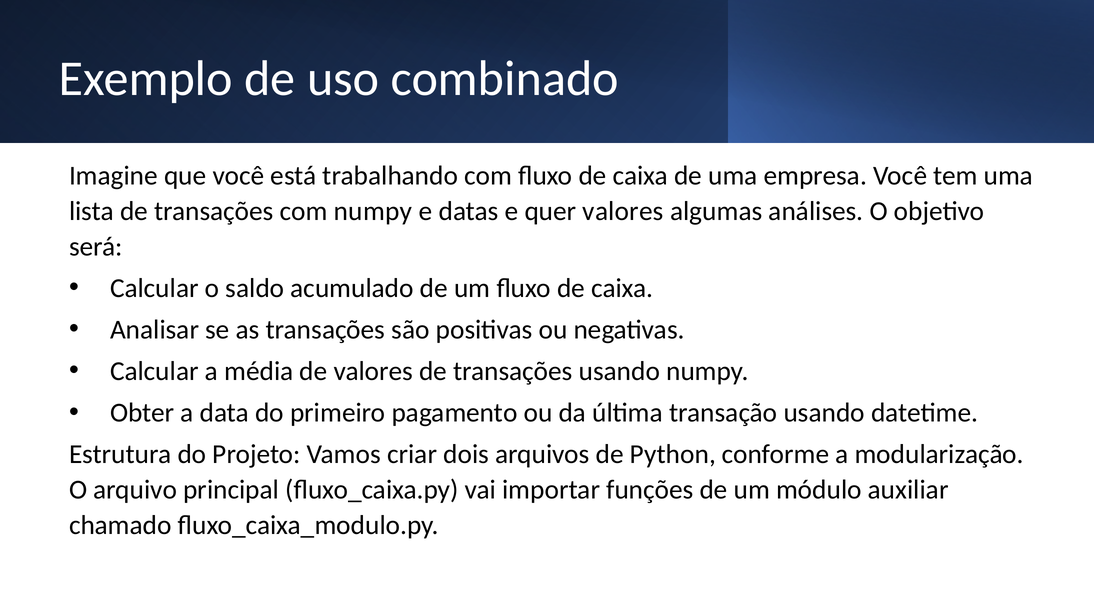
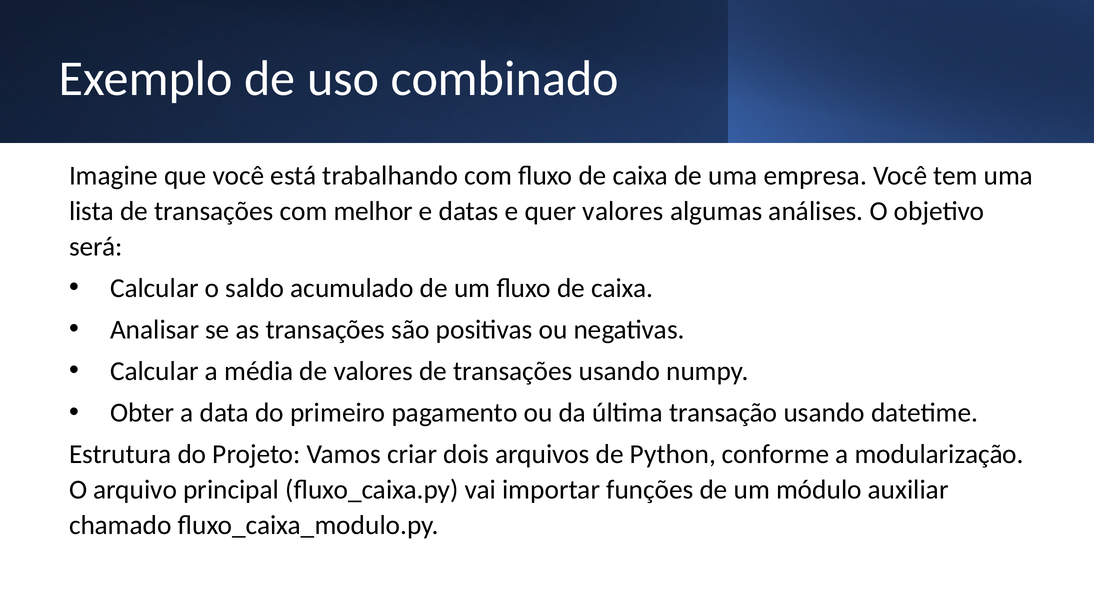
com numpy: numpy -> melhor
